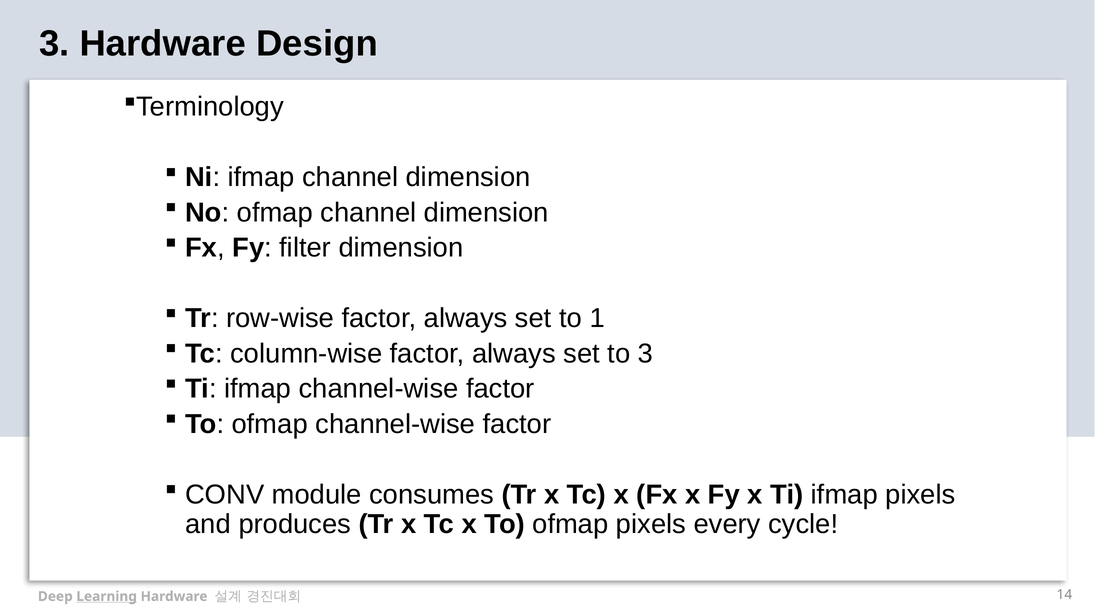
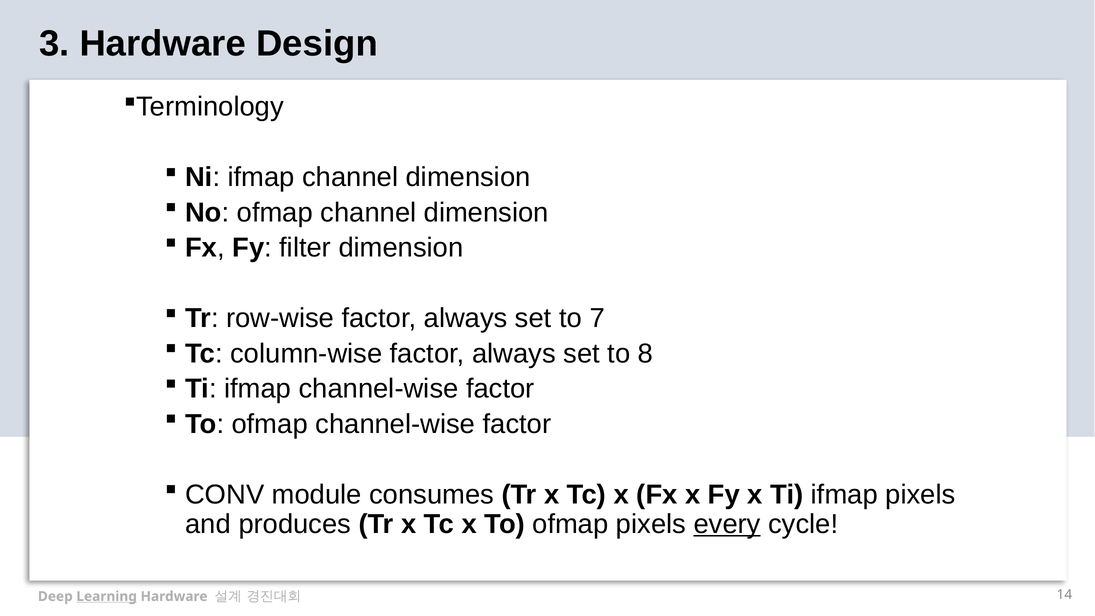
1: 1 -> 7
to 3: 3 -> 8
every underline: none -> present
